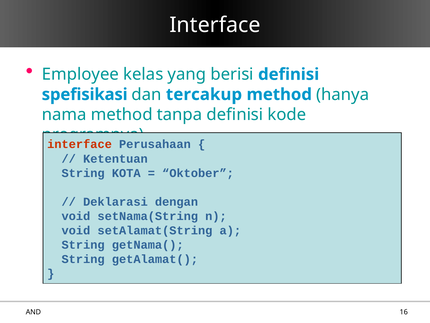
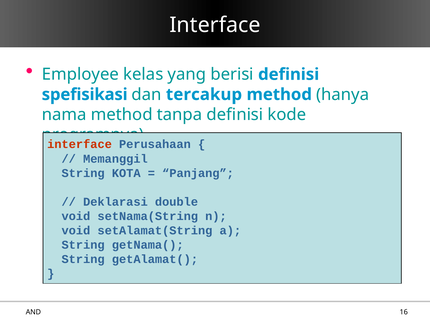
Ketentuan: Ketentuan -> Memanggil
Oktober: Oktober -> Panjang
dengan: dengan -> double
